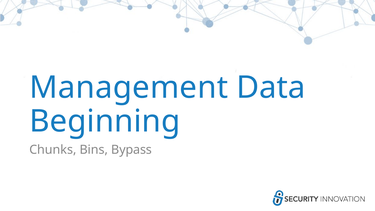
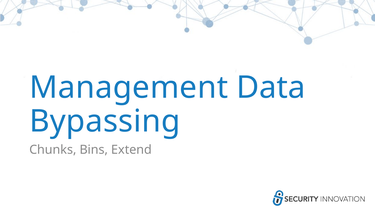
Beginning: Beginning -> Bypassing
Bypass: Bypass -> Extend
